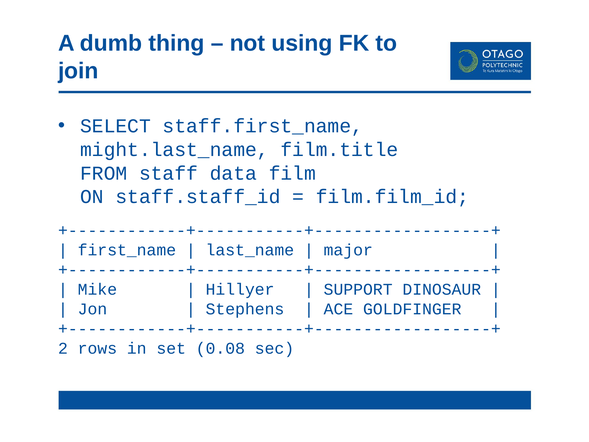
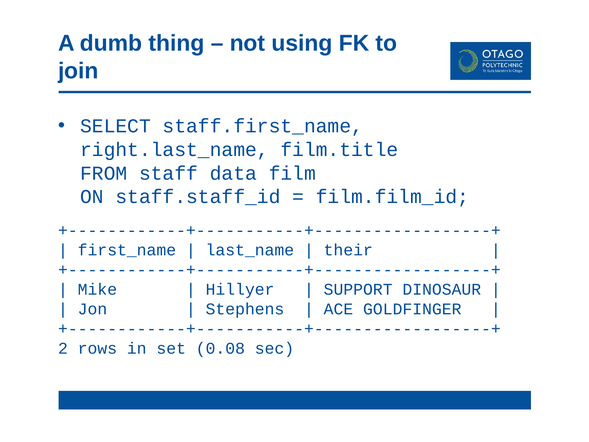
might.last_name: might.last_name -> right.last_name
major: major -> their
